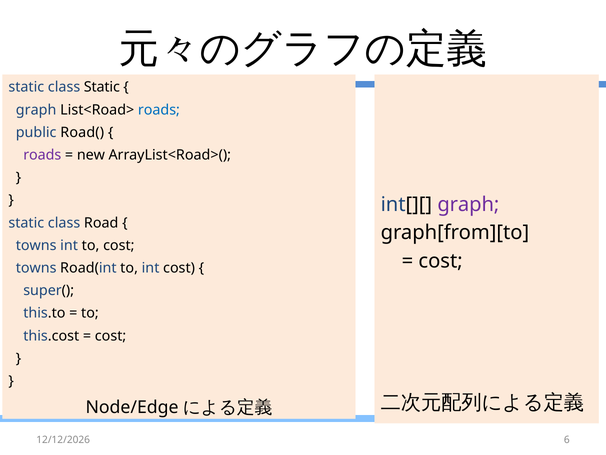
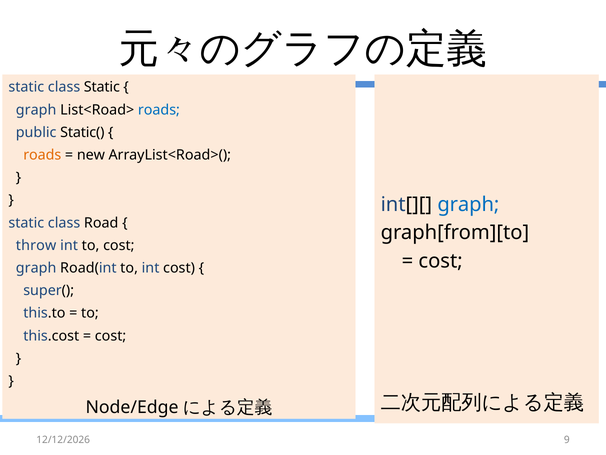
Road(: Road( -> Static(
roads at (42, 155) colour: purple -> orange
graph at (468, 204) colour: purple -> blue
towns at (36, 245): towns -> throw
towns at (36, 268): towns -> graph
6: 6 -> 9
